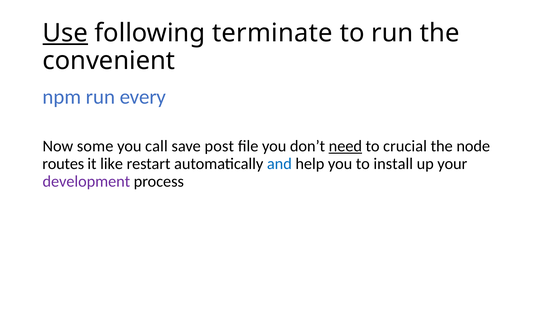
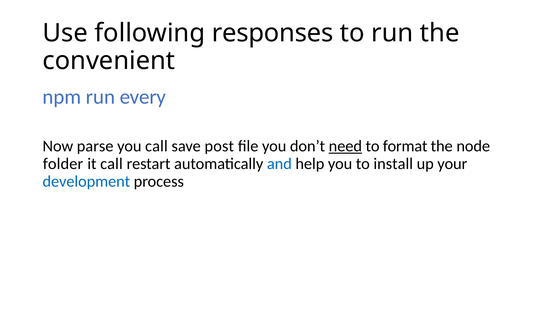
Use underline: present -> none
terminate: terminate -> responses
some: some -> parse
crucial: crucial -> format
routes: routes -> folder
it like: like -> call
development colour: purple -> blue
